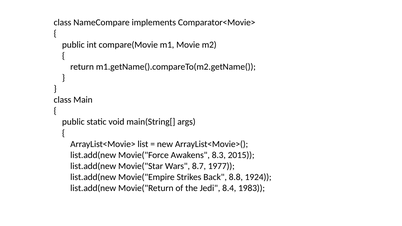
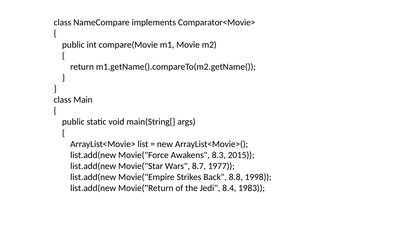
1924: 1924 -> 1998
